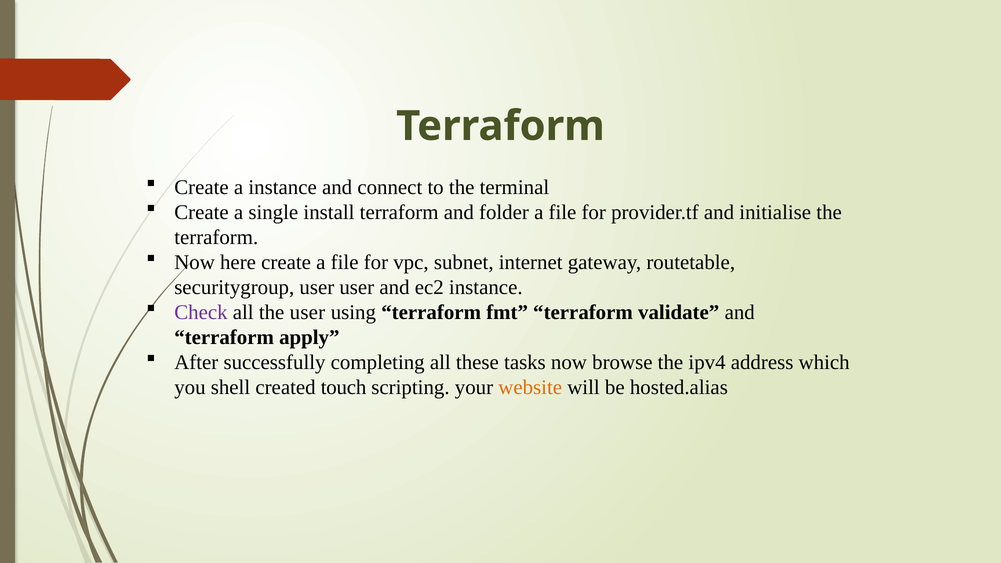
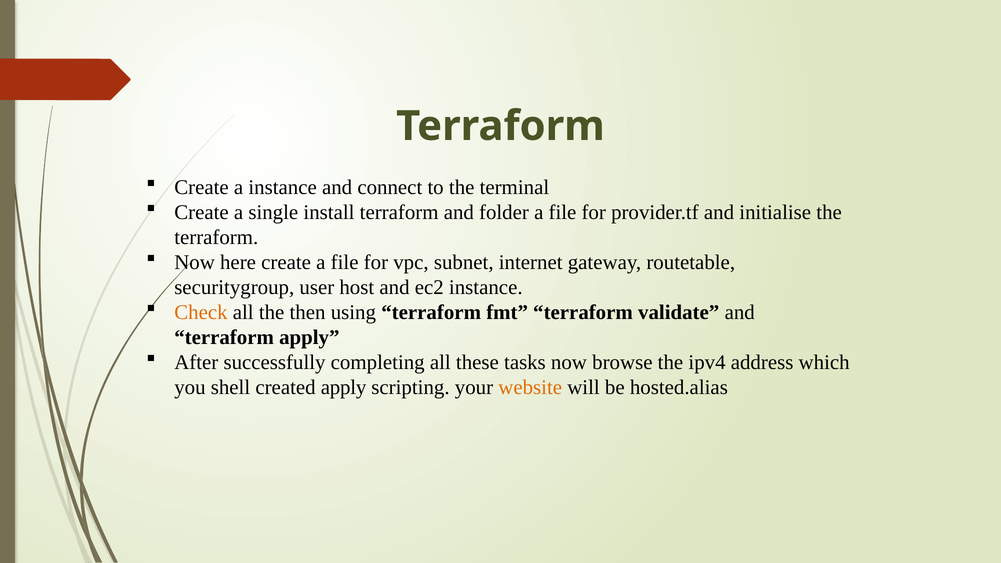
user user: user -> host
Check colour: purple -> orange
the user: user -> then
created touch: touch -> apply
